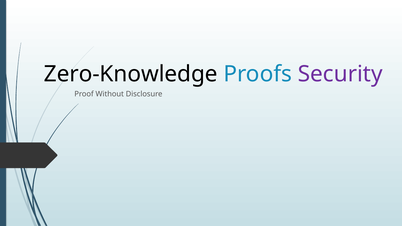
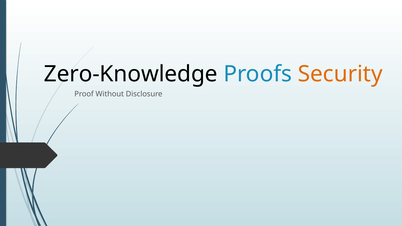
Security colour: purple -> orange
